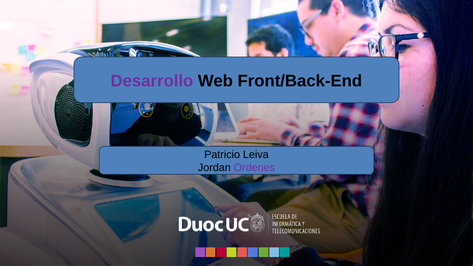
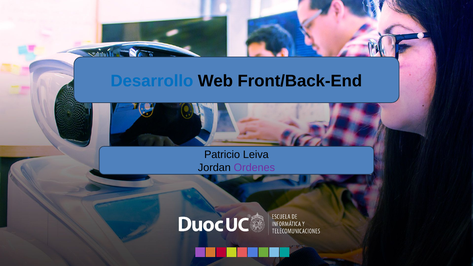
Desarrollo colour: purple -> blue
